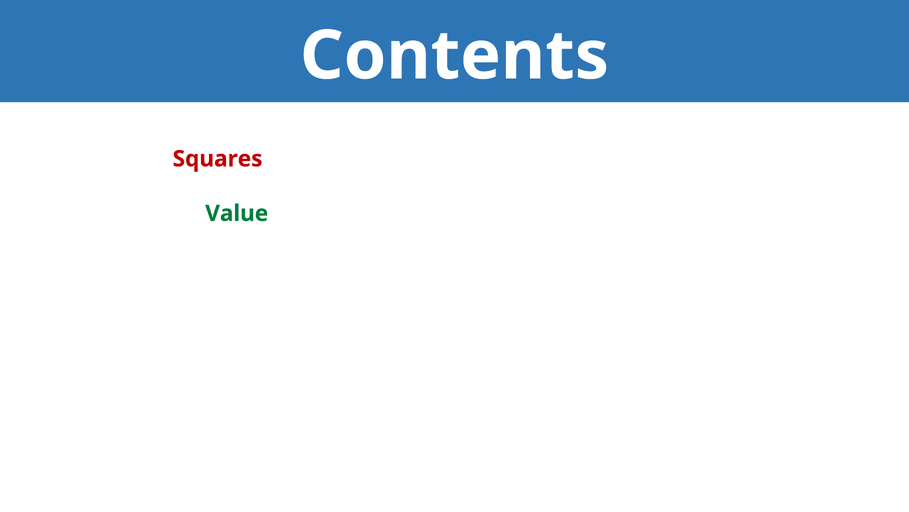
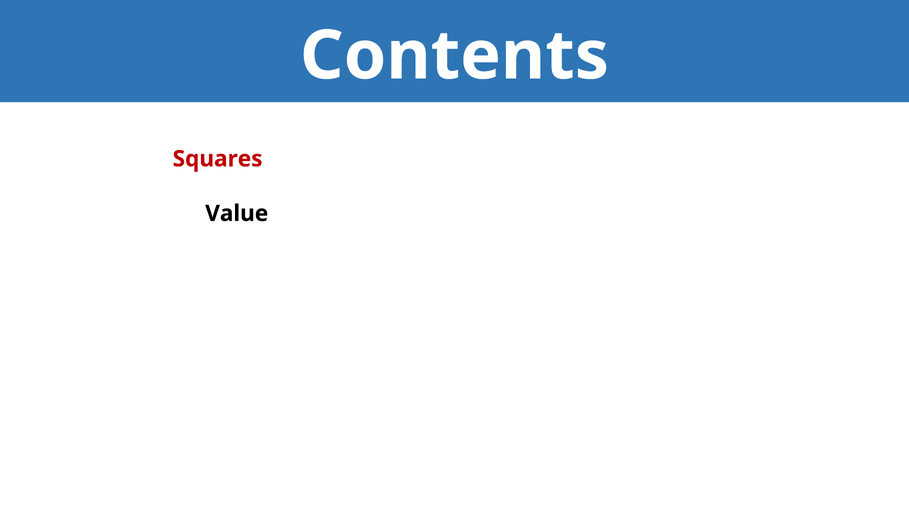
Value colour: green -> black
